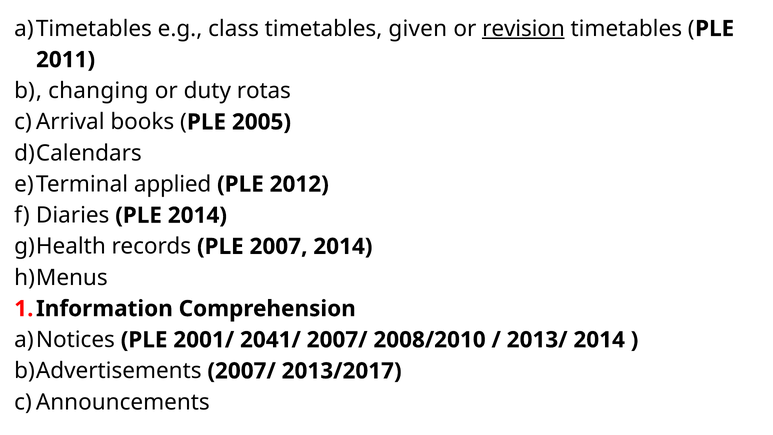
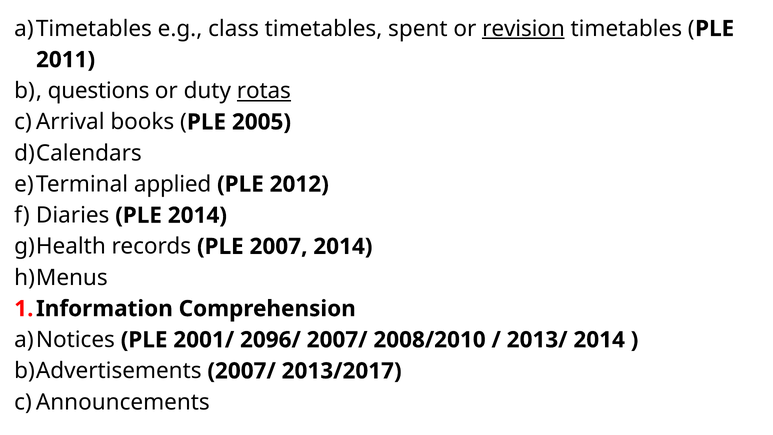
given: given -> spent
changing: changing -> questions
rotas underline: none -> present
2041/: 2041/ -> 2096/
